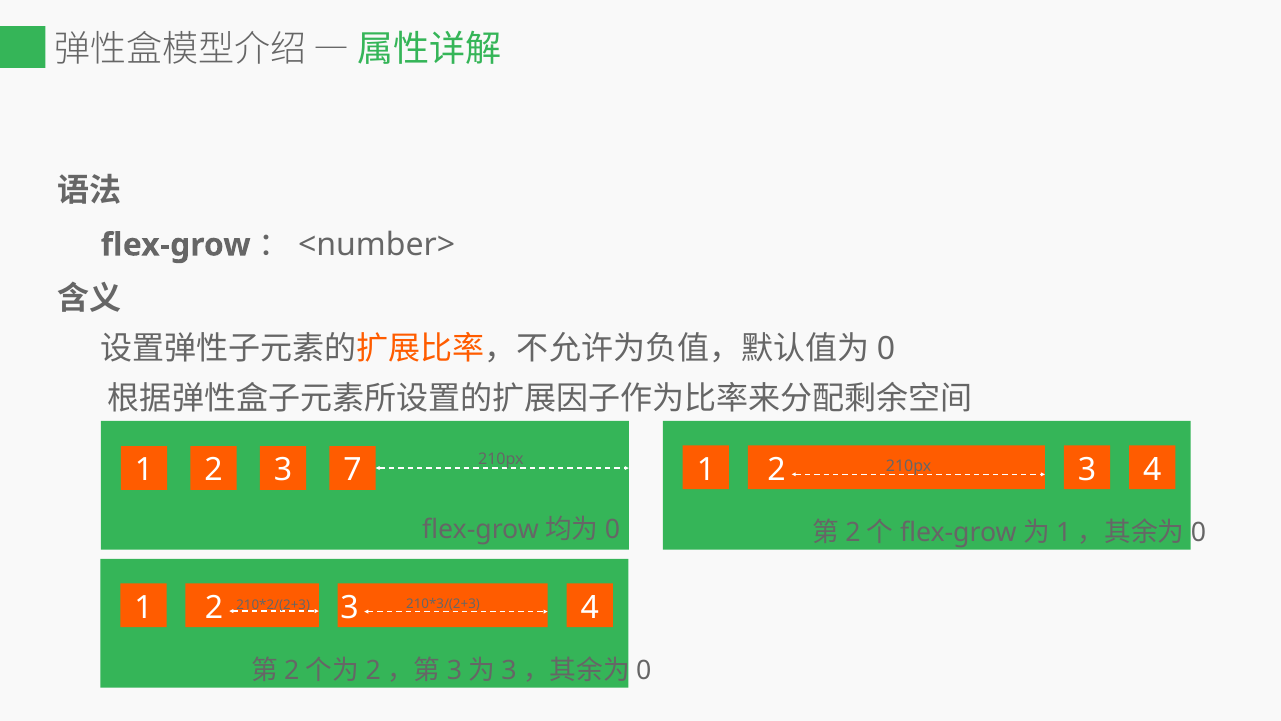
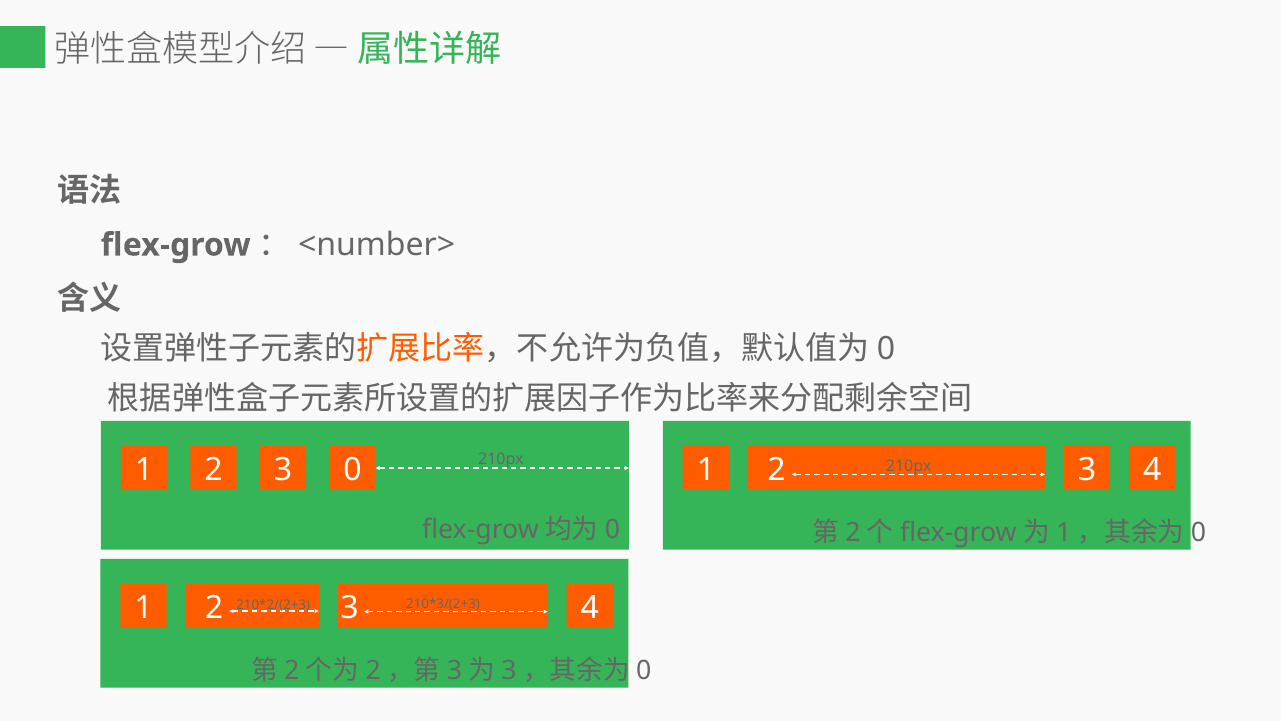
3 7: 7 -> 0
